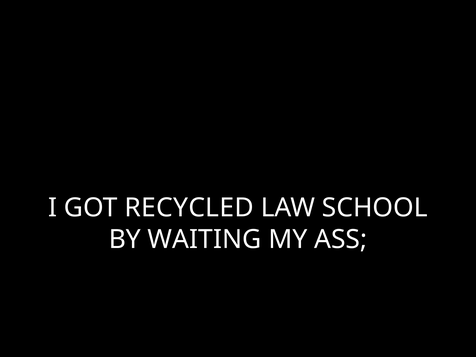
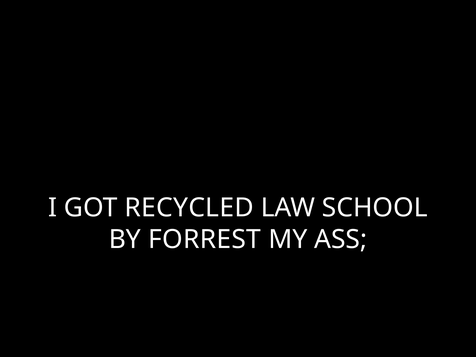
WAITING: WAITING -> FORREST
